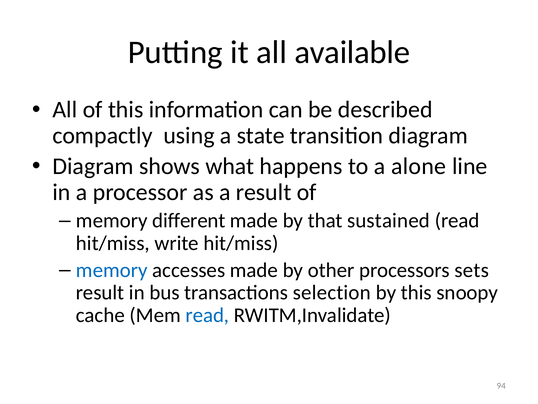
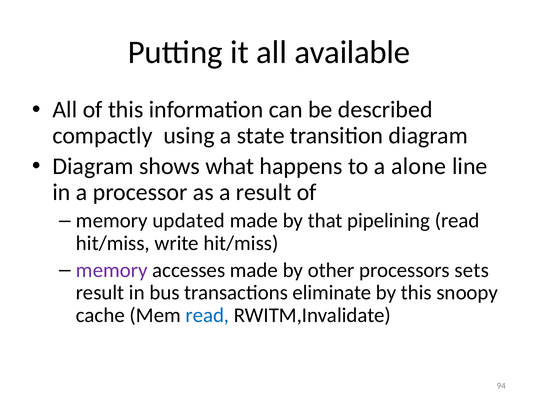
different: different -> updated
sustained: sustained -> pipelining
memory at (112, 270) colour: blue -> purple
selection: selection -> eliminate
